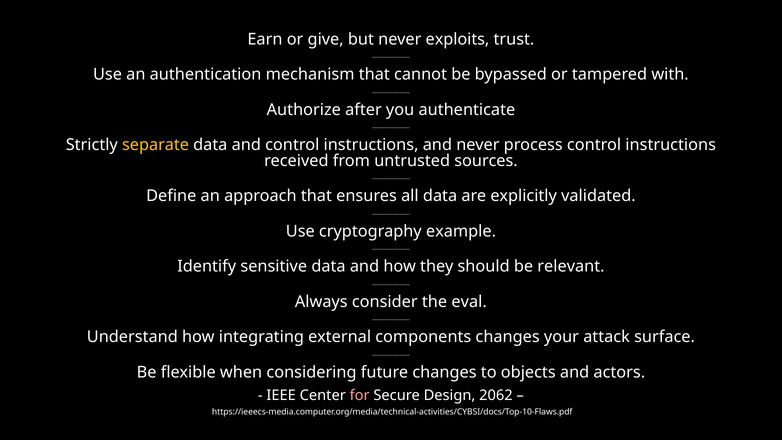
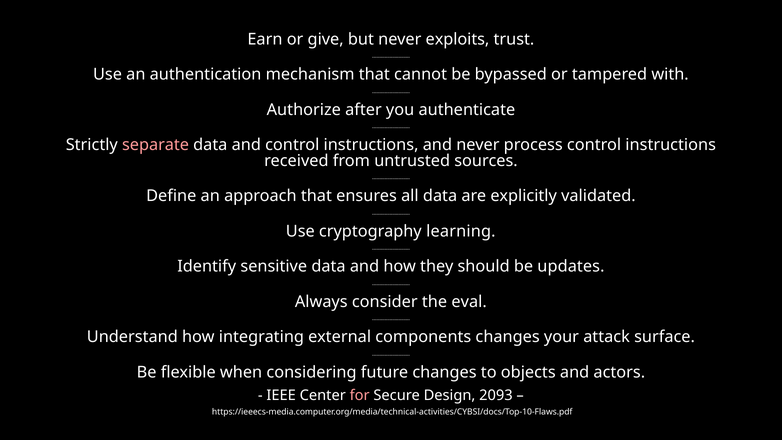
separate colour: yellow -> pink
example: example -> learning
relevant: relevant -> updates
2062: 2062 -> 2093
